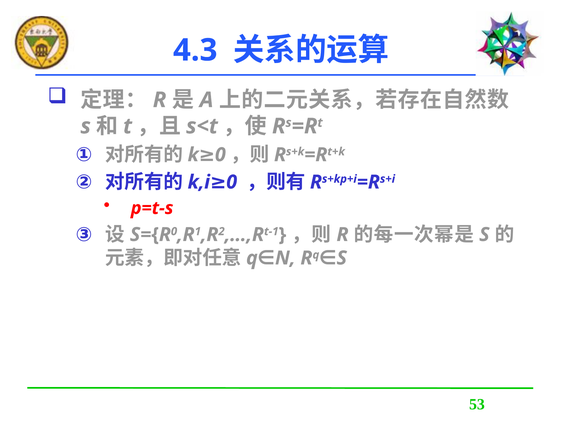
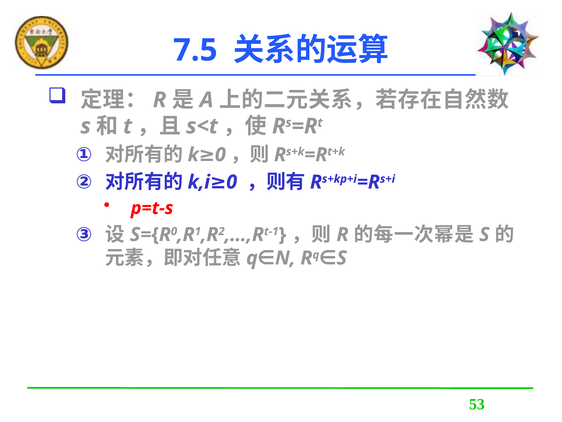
4.3: 4.3 -> 7.5
